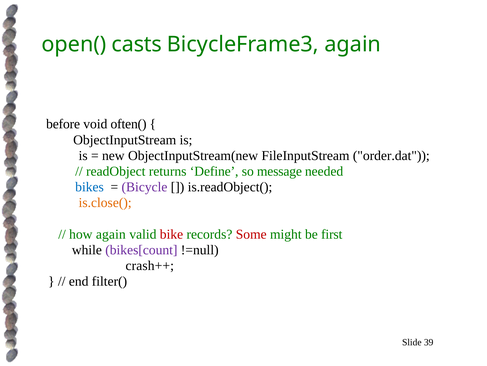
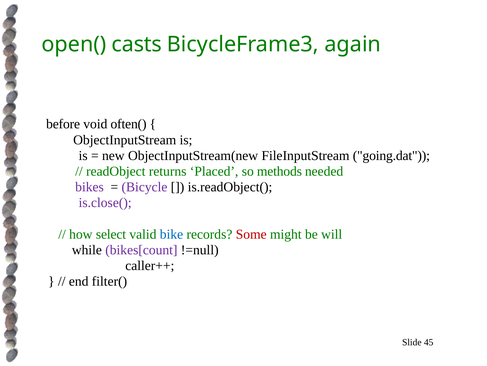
order.dat: order.dat -> going.dat
Define: Define -> Placed
message: message -> methods
bikes colour: blue -> purple
is.close( colour: orange -> purple
how again: again -> select
bike colour: red -> blue
first: first -> will
crash++: crash++ -> caller++
39: 39 -> 45
